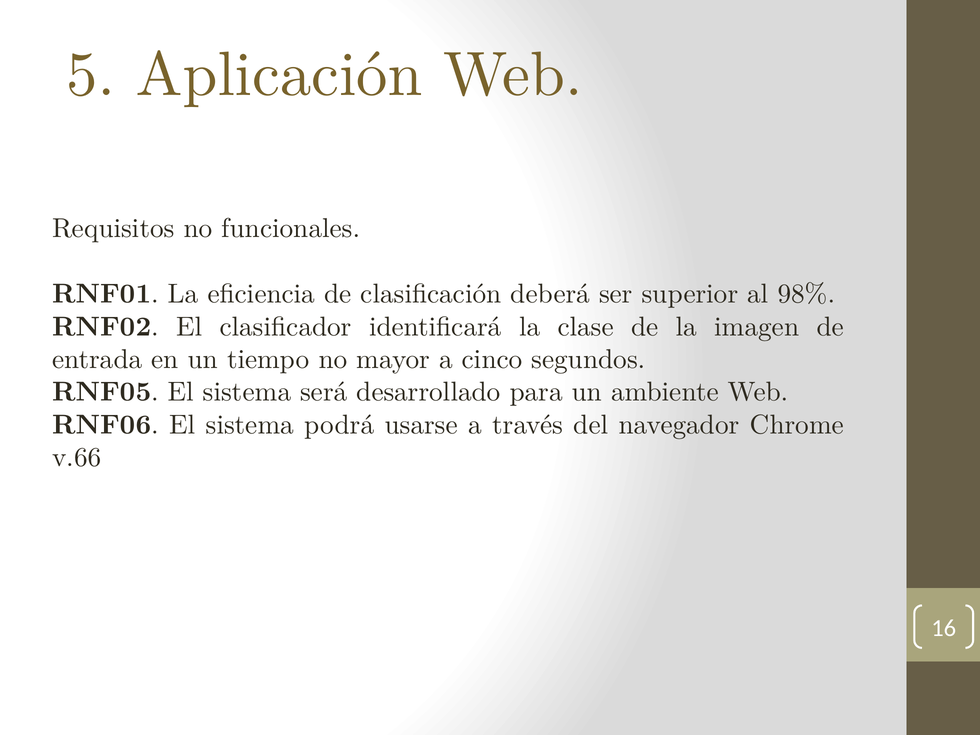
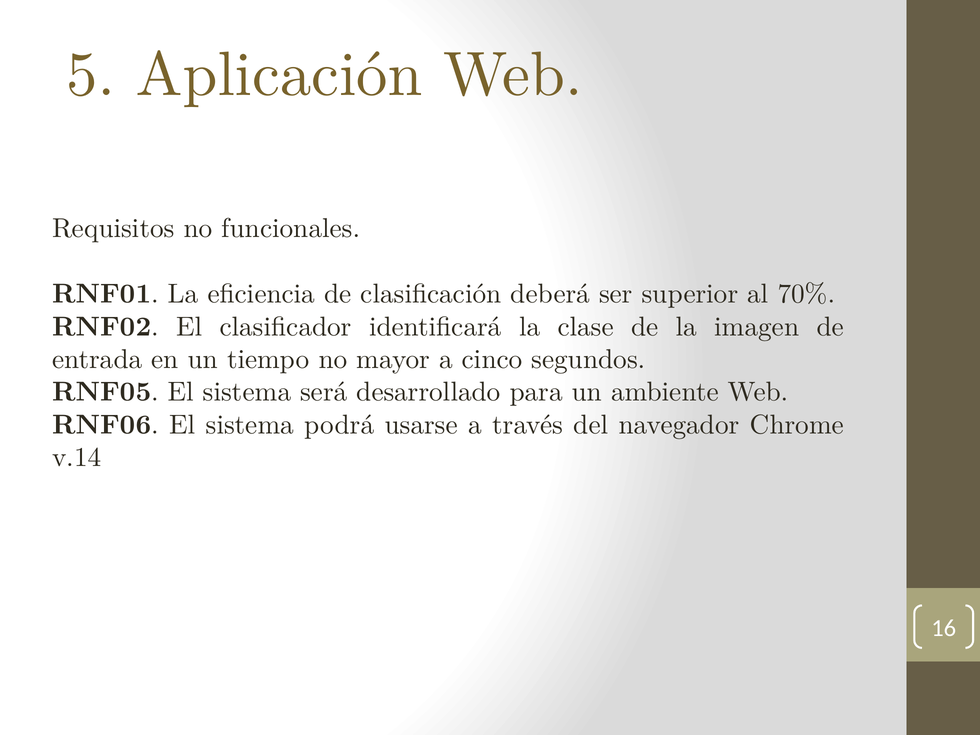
98%: 98% -> 70%
v.66: v.66 -> v.14
